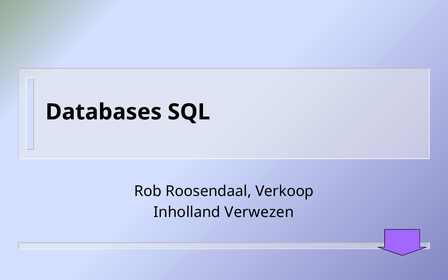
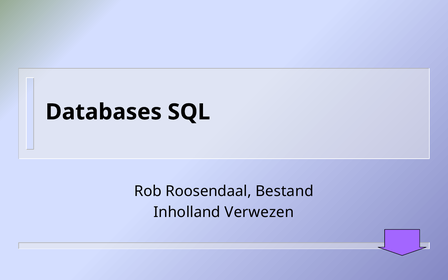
Verkoop: Verkoop -> Bestand
